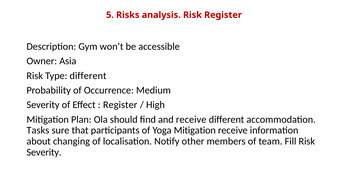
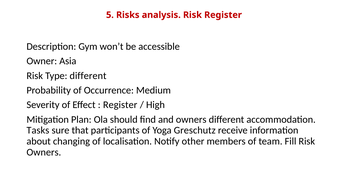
and receive: receive -> owners
Yoga Mitigation: Mitigation -> Greschutz
Severity at (44, 152): Severity -> Owners
